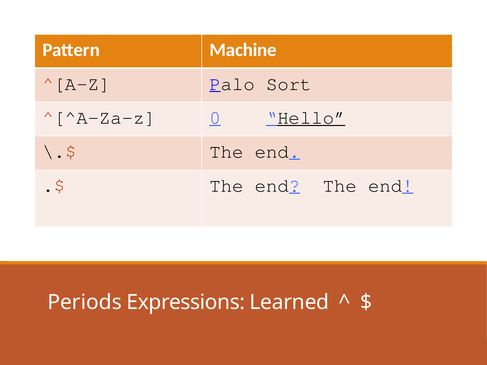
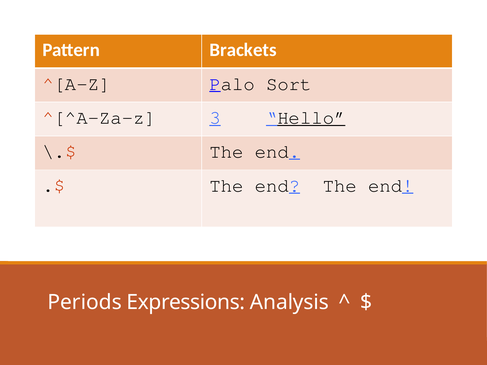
Machine: Machine -> Brackets
0: 0 -> 3
Learned: Learned -> Analysis
